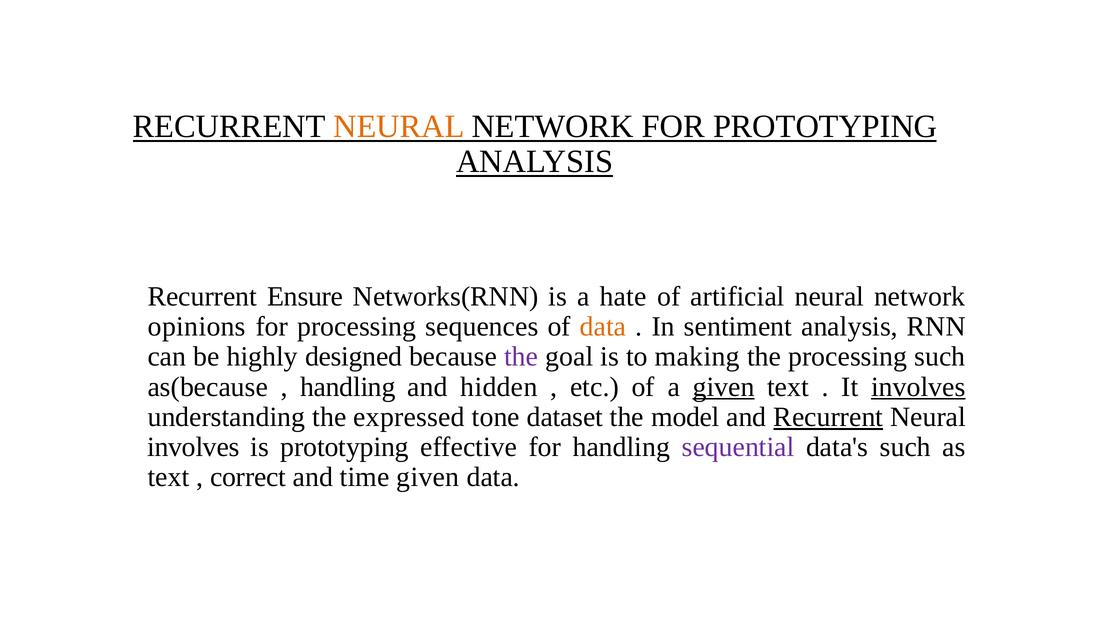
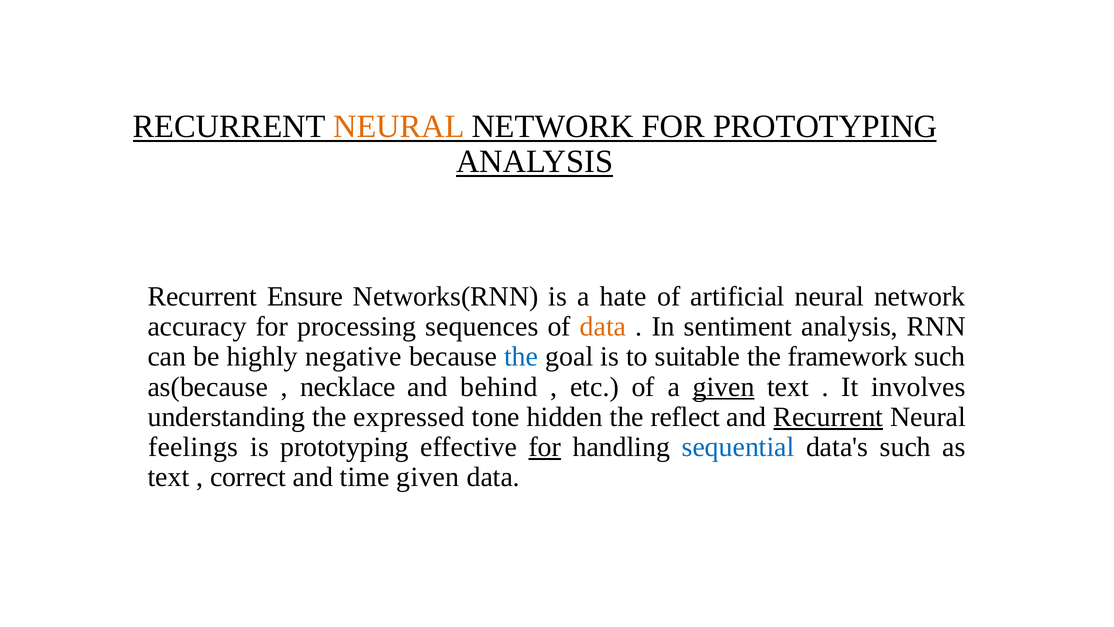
opinions: opinions -> accuracy
designed: designed -> negative
the at (521, 357) colour: purple -> blue
making: making -> suitable
the processing: processing -> framework
handling at (348, 387): handling -> necklace
hidden: hidden -> behind
involves at (918, 387) underline: present -> none
dataset: dataset -> hidden
model: model -> reflect
involves at (193, 447): involves -> feelings
for at (545, 447) underline: none -> present
sequential colour: purple -> blue
